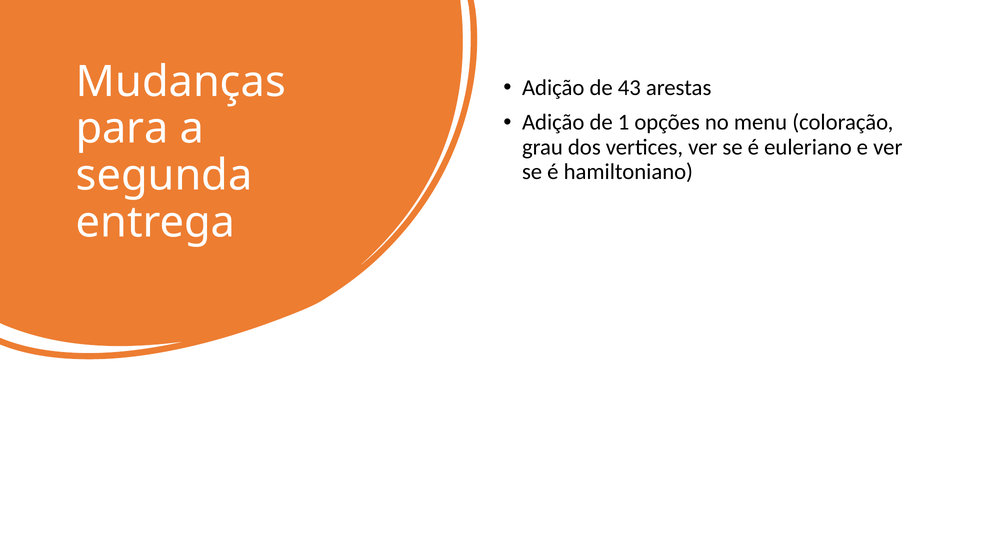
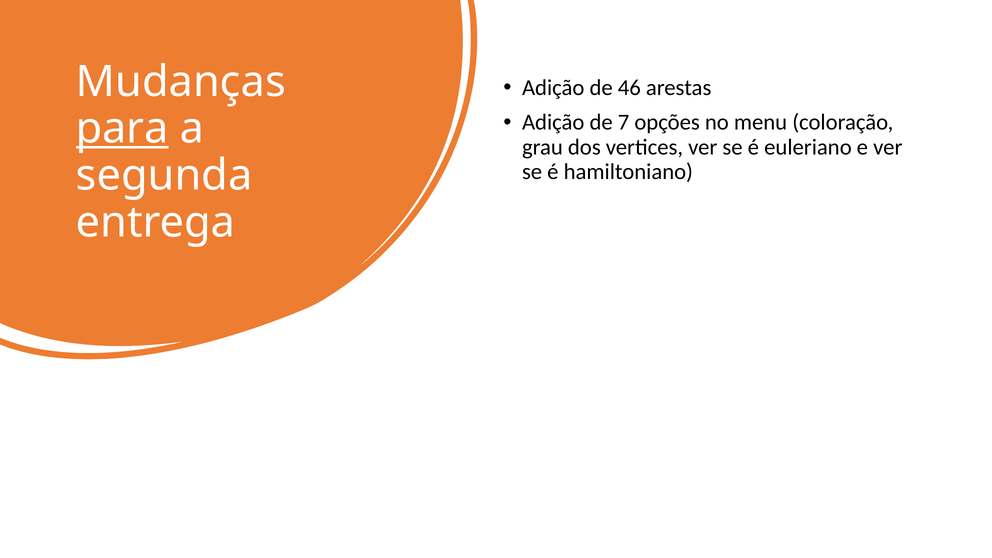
43: 43 -> 46
1: 1 -> 7
para underline: none -> present
